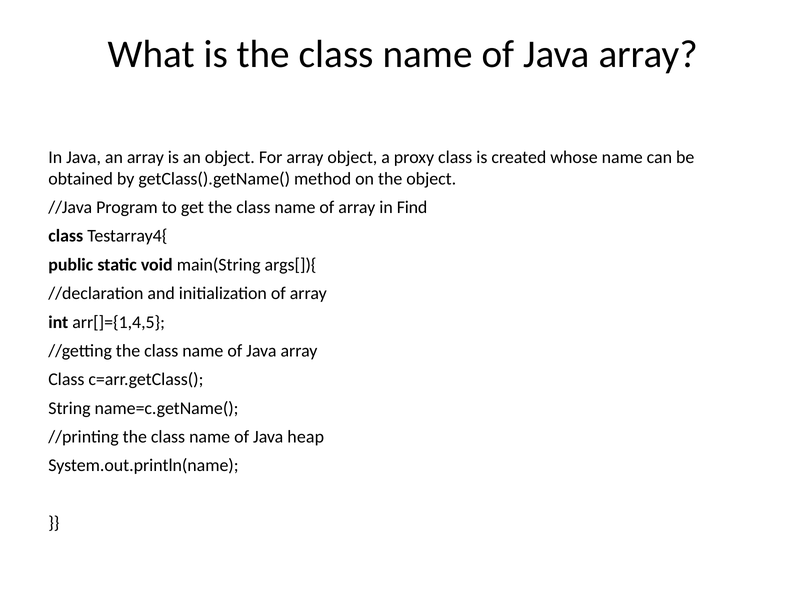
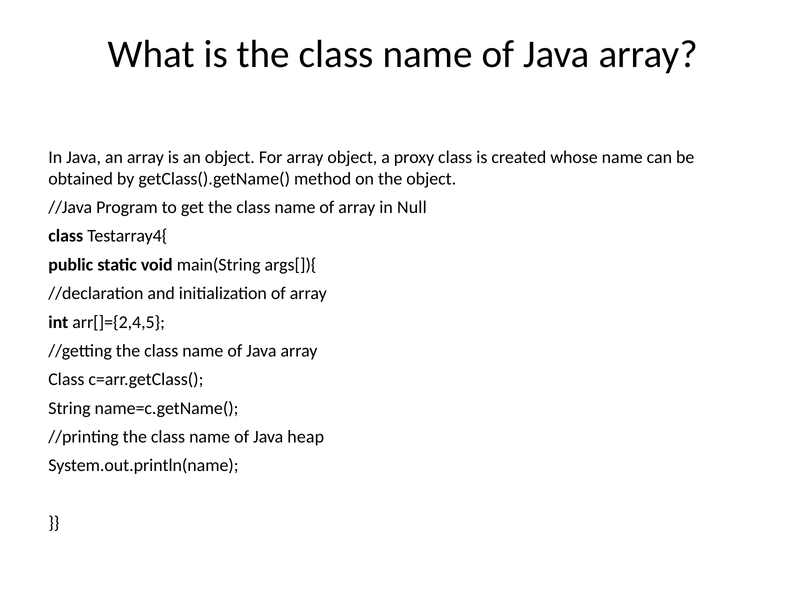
Find: Find -> Null
arr[]={1,4,5: arr[]={1,4,5 -> arr[]={2,4,5
